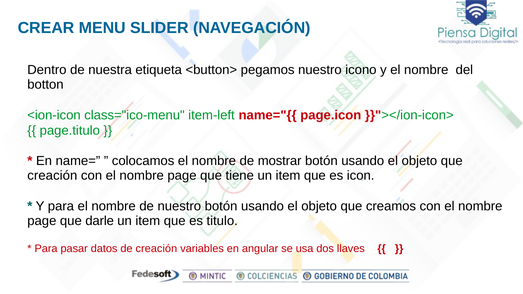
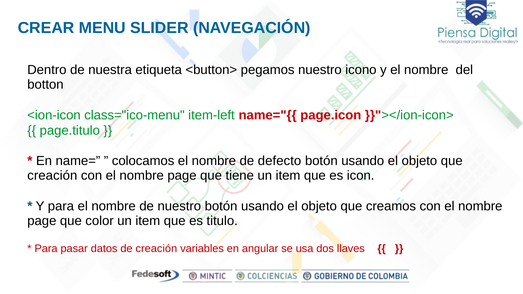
mostrar: mostrar -> defecto
darle: darle -> color
